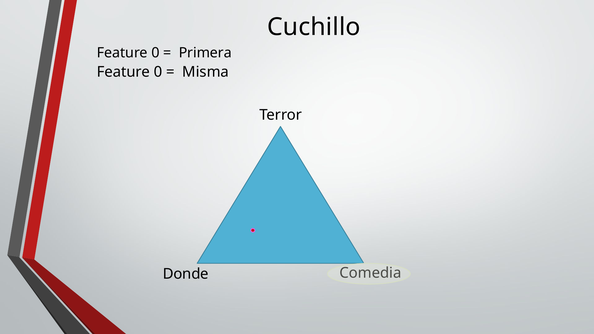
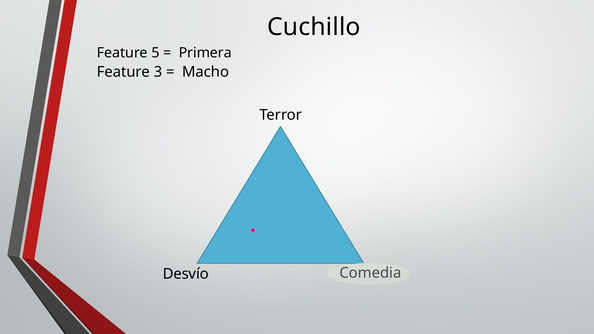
0 at (155, 53): 0 -> 5
0 at (158, 72): 0 -> 3
Misma: Misma -> Macho
Donde: Donde -> Desvío
